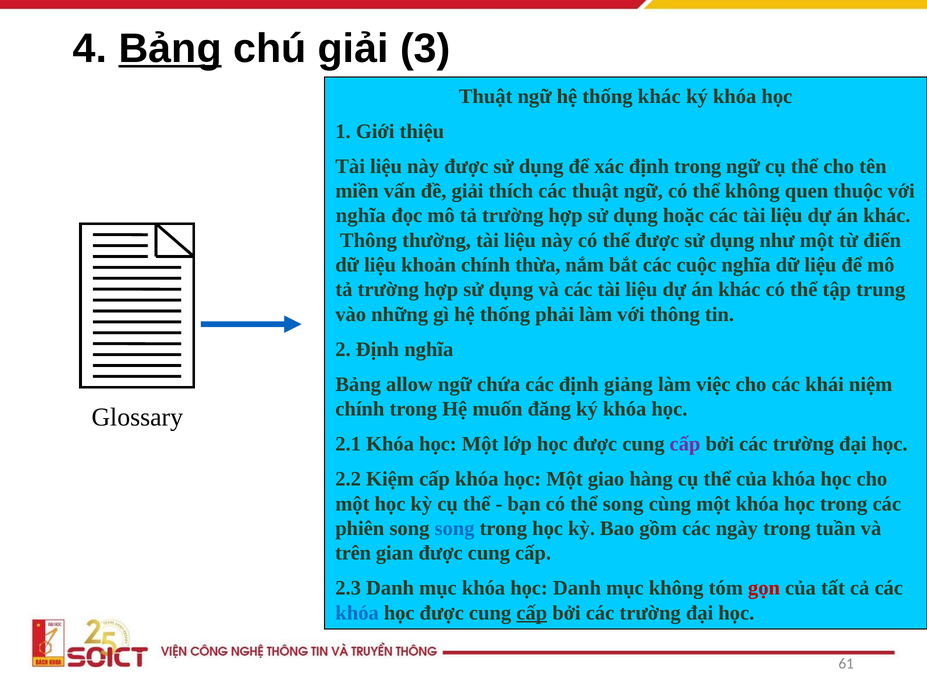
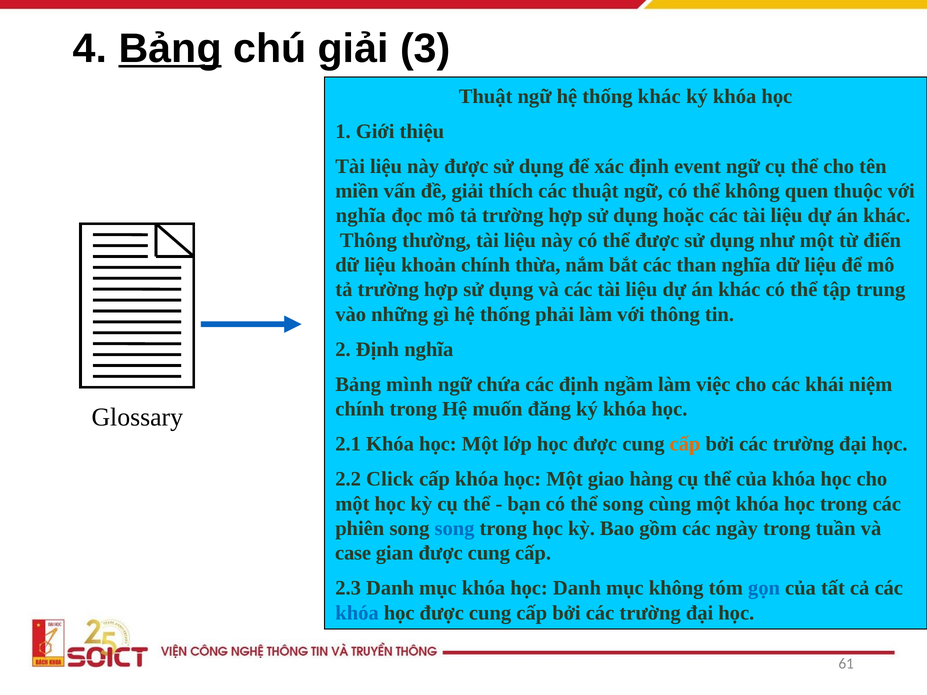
định trong: trong -> event
cuộc: cuộc -> than
allow: allow -> mình
giảng: giảng -> ngầm
cấp at (685, 444) colour: purple -> orange
Kiệm: Kiệm -> Click
trên: trên -> case
gọn colour: red -> blue
cấp at (532, 613) underline: present -> none
